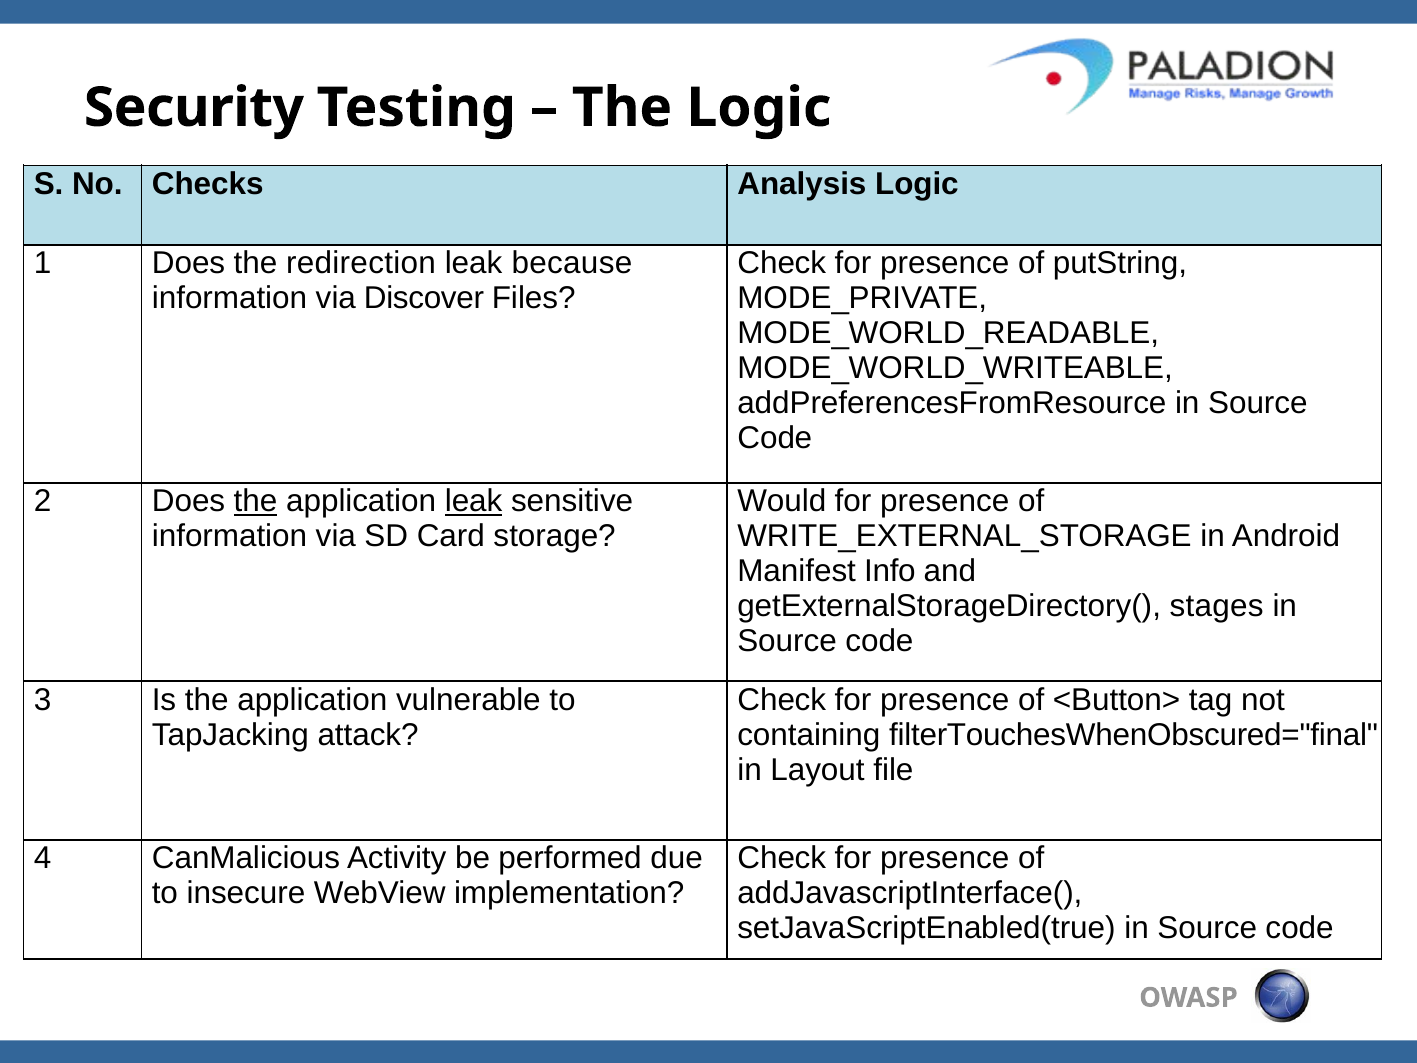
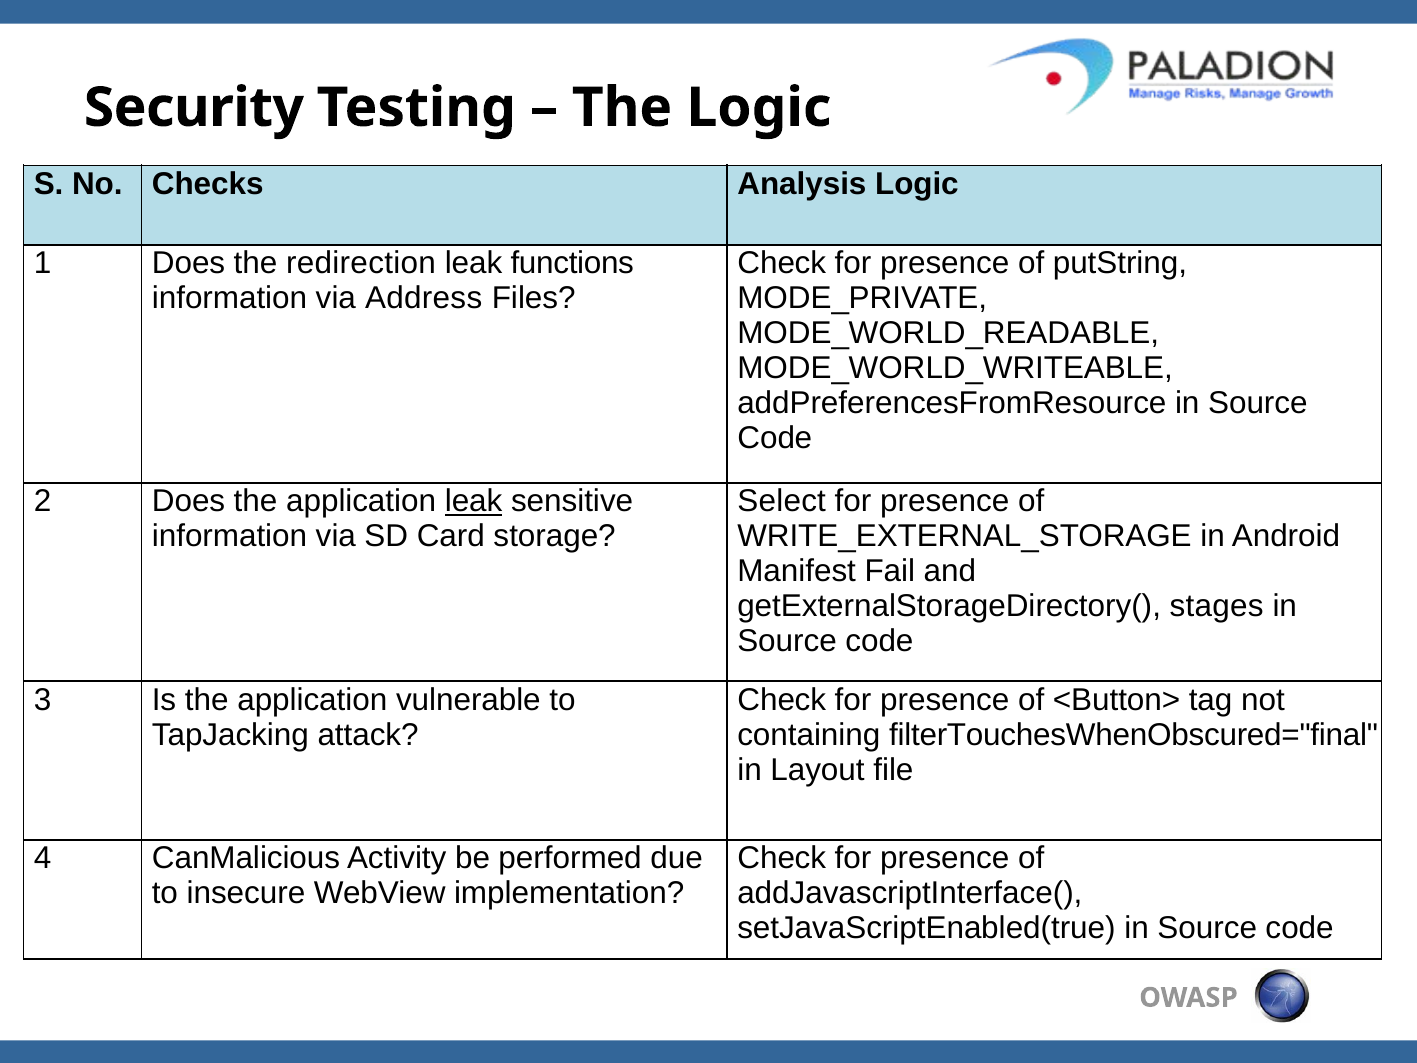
because: because -> functions
Discover: Discover -> Address
the at (256, 501) underline: present -> none
Would: Would -> Select
Info: Info -> Fail
